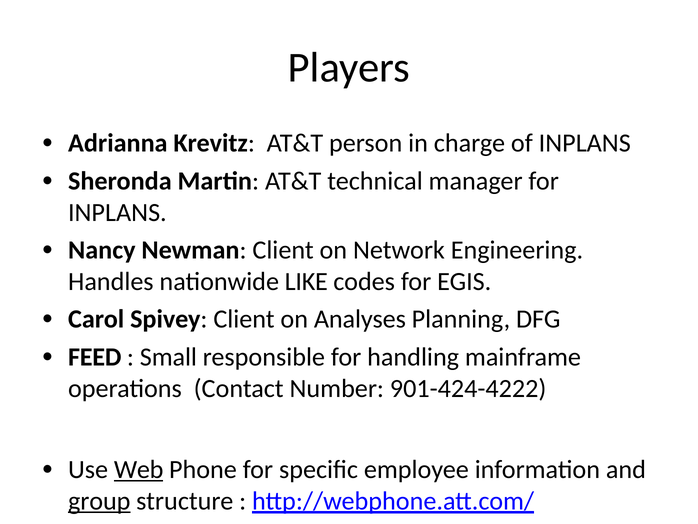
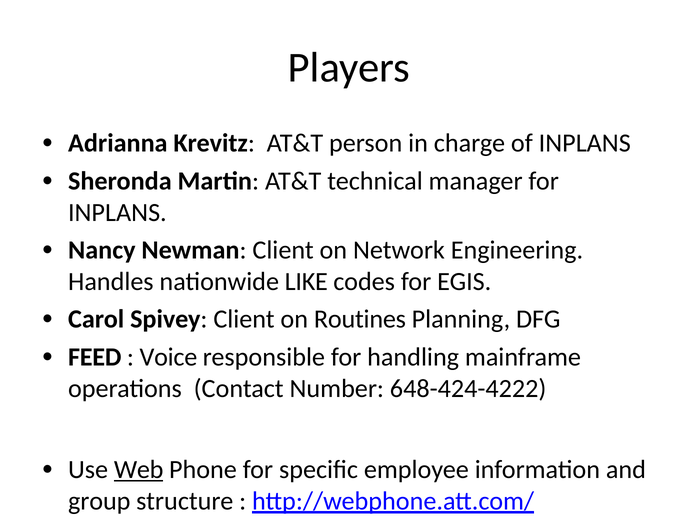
Analyses: Analyses -> Routines
Small: Small -> Voice
901-424-4222: 901-424-4222 -> 648-424-4222
group underline: present -> none
